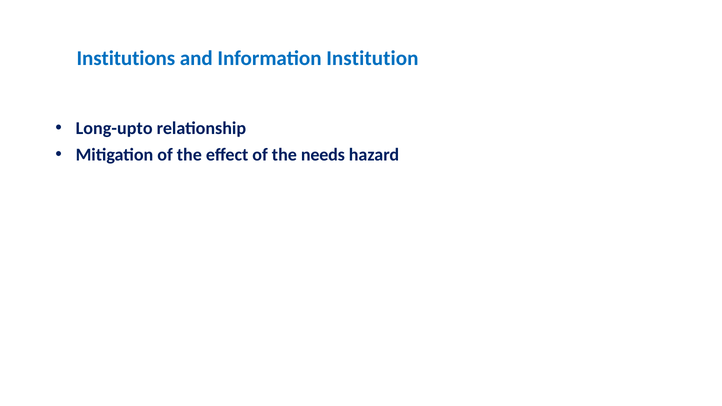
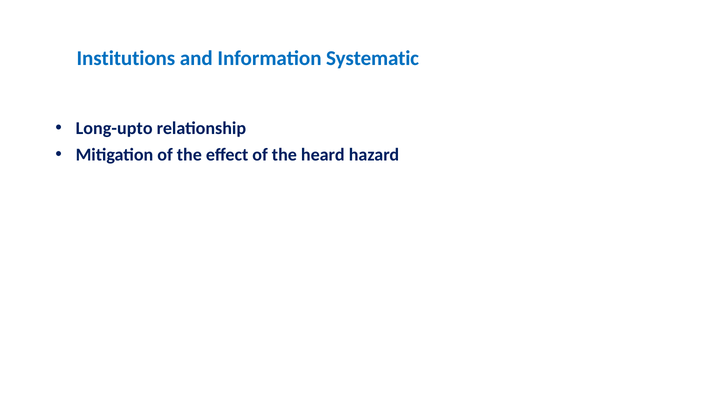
Institution: Institution -> Systematic
needs: needs -> heard
